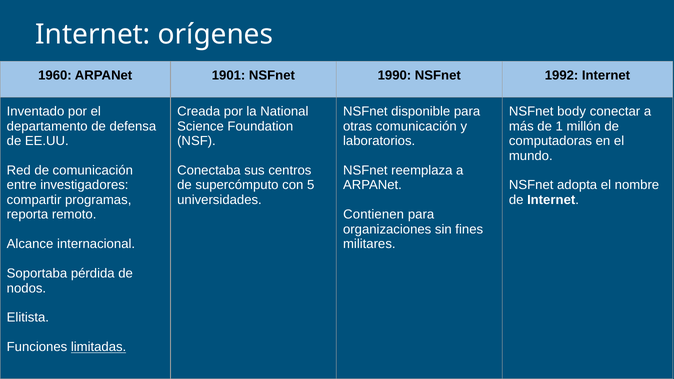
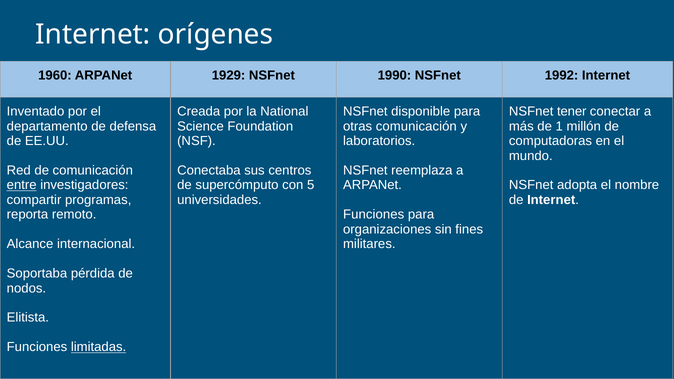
1901: 1901 -> 1929
body: body -> tener
entre underline: none -> present
Contienen at (374, 215): Contienen -> Funciones
